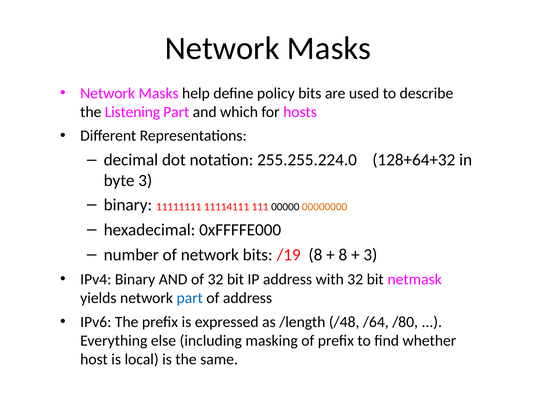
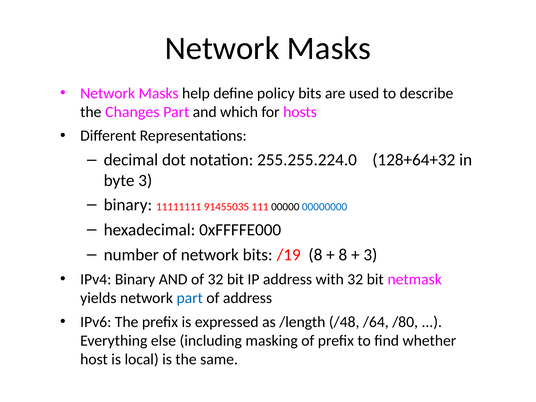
Listening: Listening -> Changes
11114111: 11114111 -> 91455035
00000000 colour: orange -> blue
